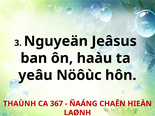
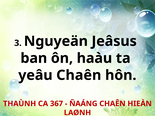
yeâu Nöôùc: Nöôùc -> Chaên
